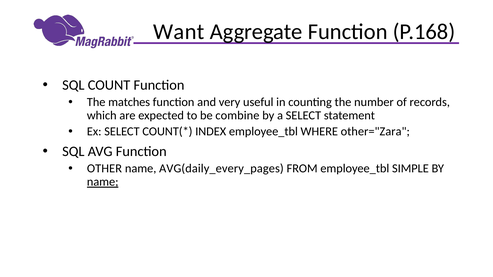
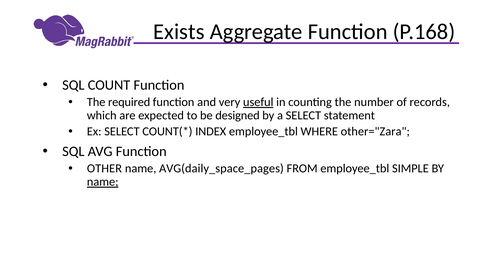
Want: Want -> Exists
matches: matches -> required
useful underline: none -> present
combine: combine -> designed
AVG(daily_every_pages: AVG(daily_every_pages -> AVG(daily_space_pages
